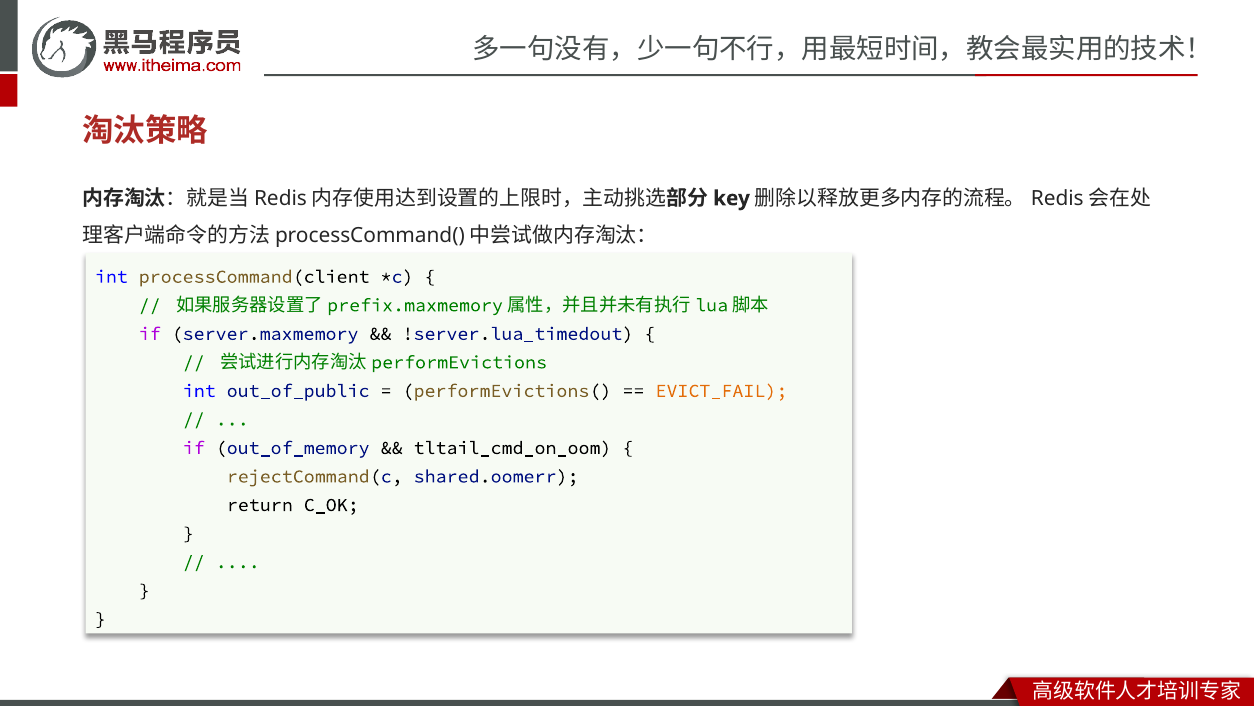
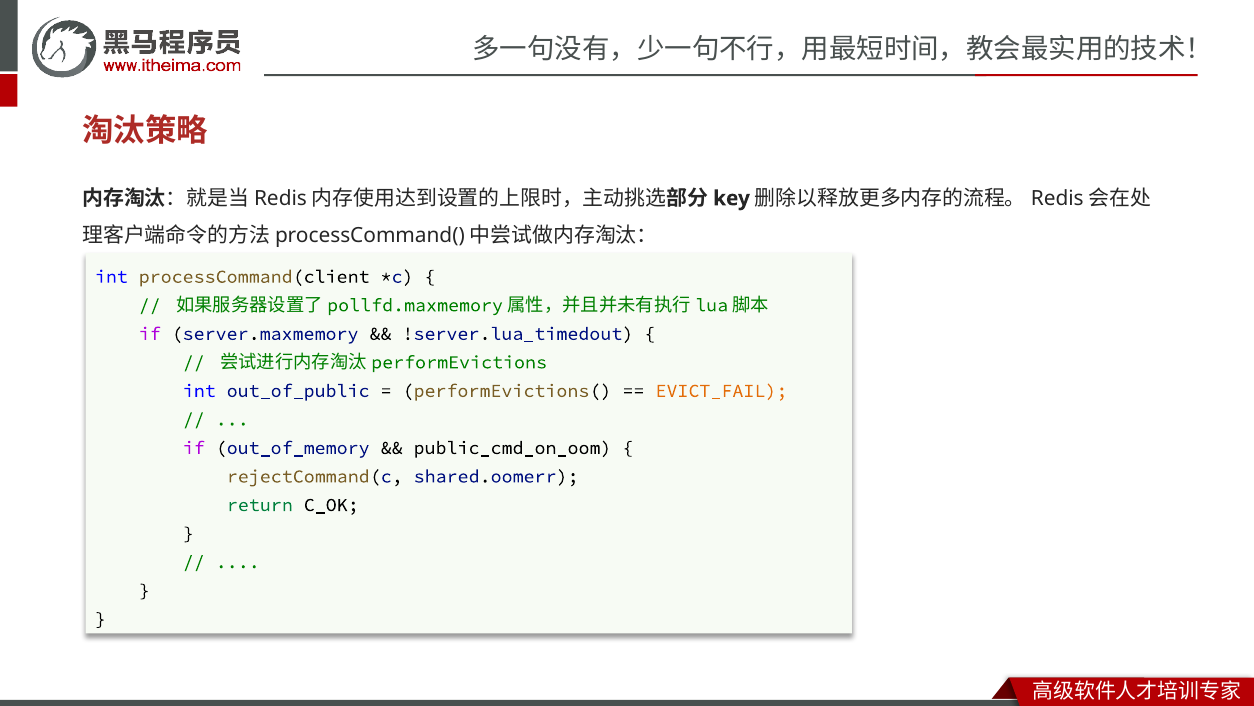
prefix.maxmemory: prefix.maxmemory -> pollfd.maxmemory
tltail_cmd_on_oom: tltail_cmd_on_oom -> public_cmd_on_oom
return colour: black -> green
